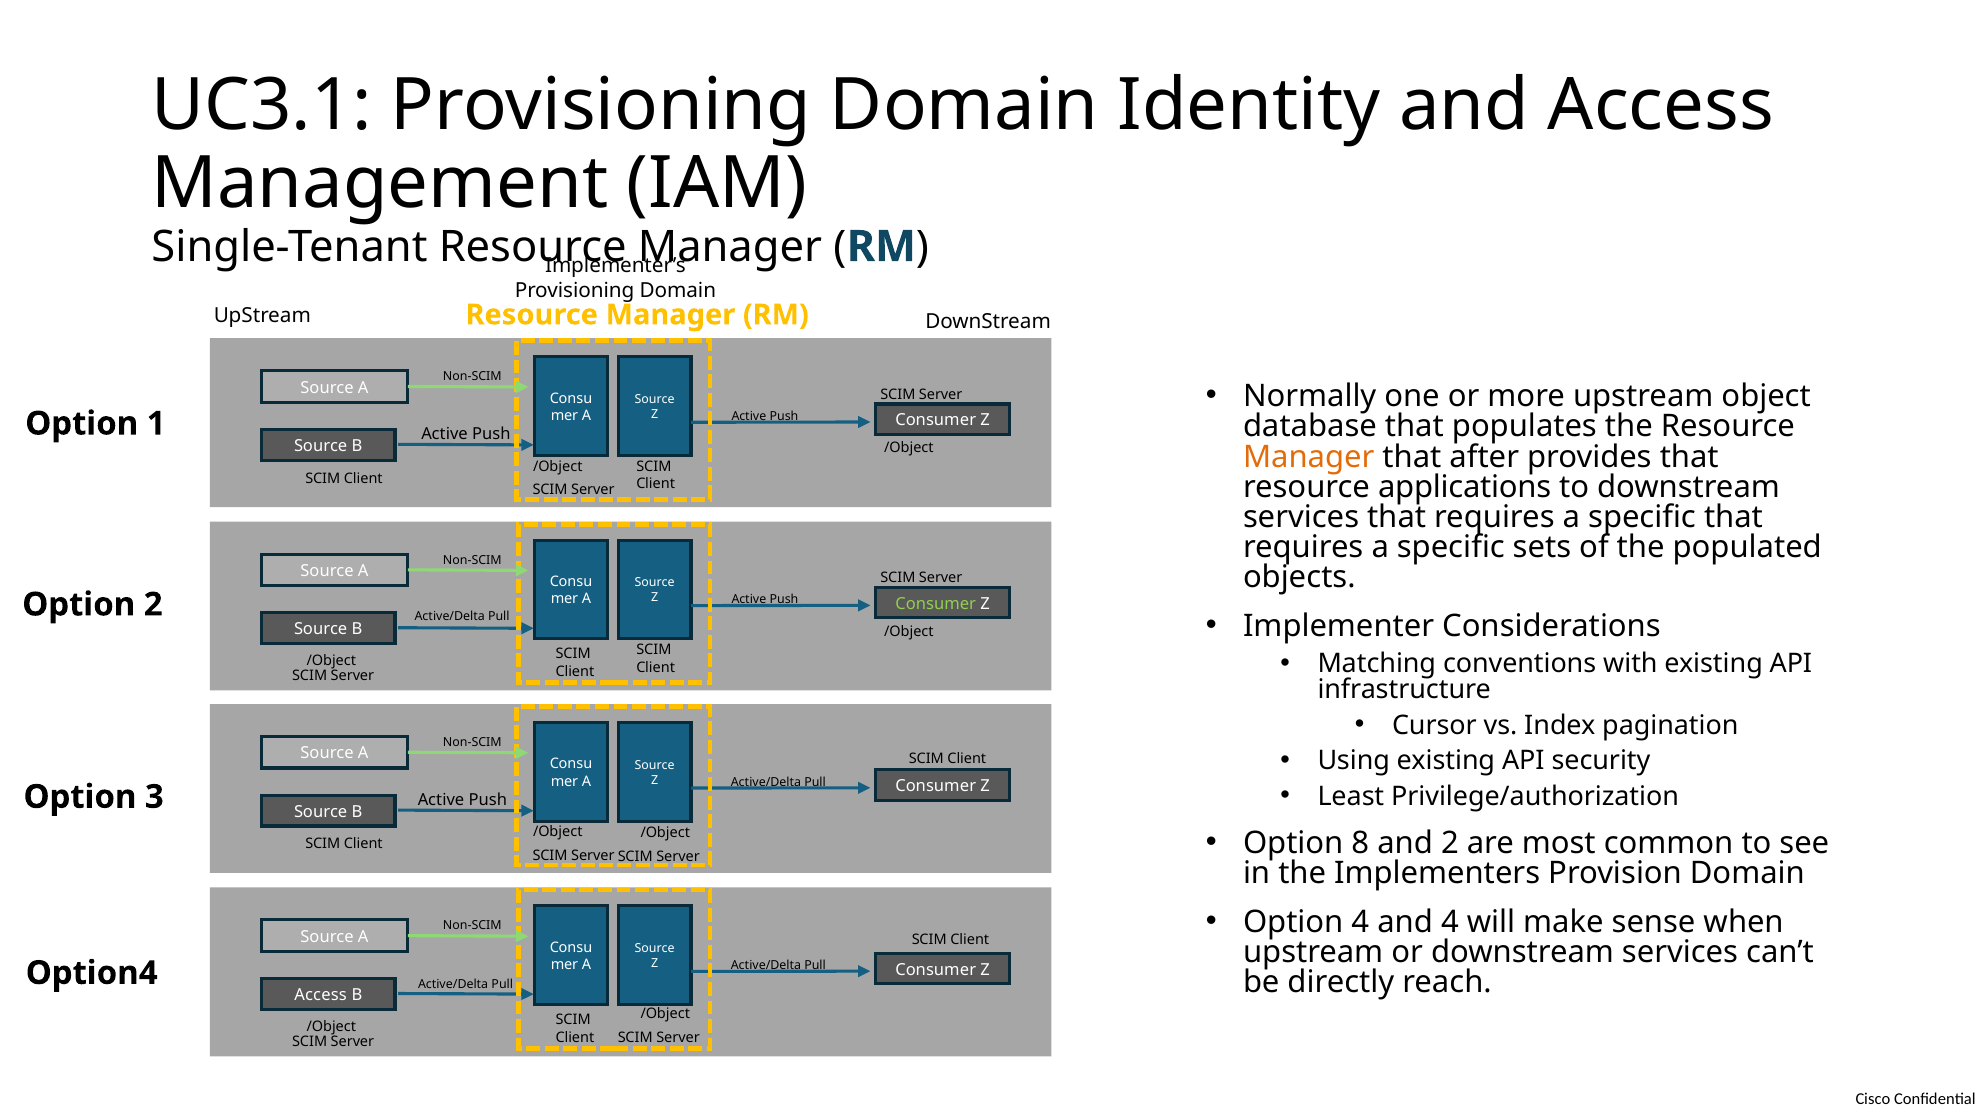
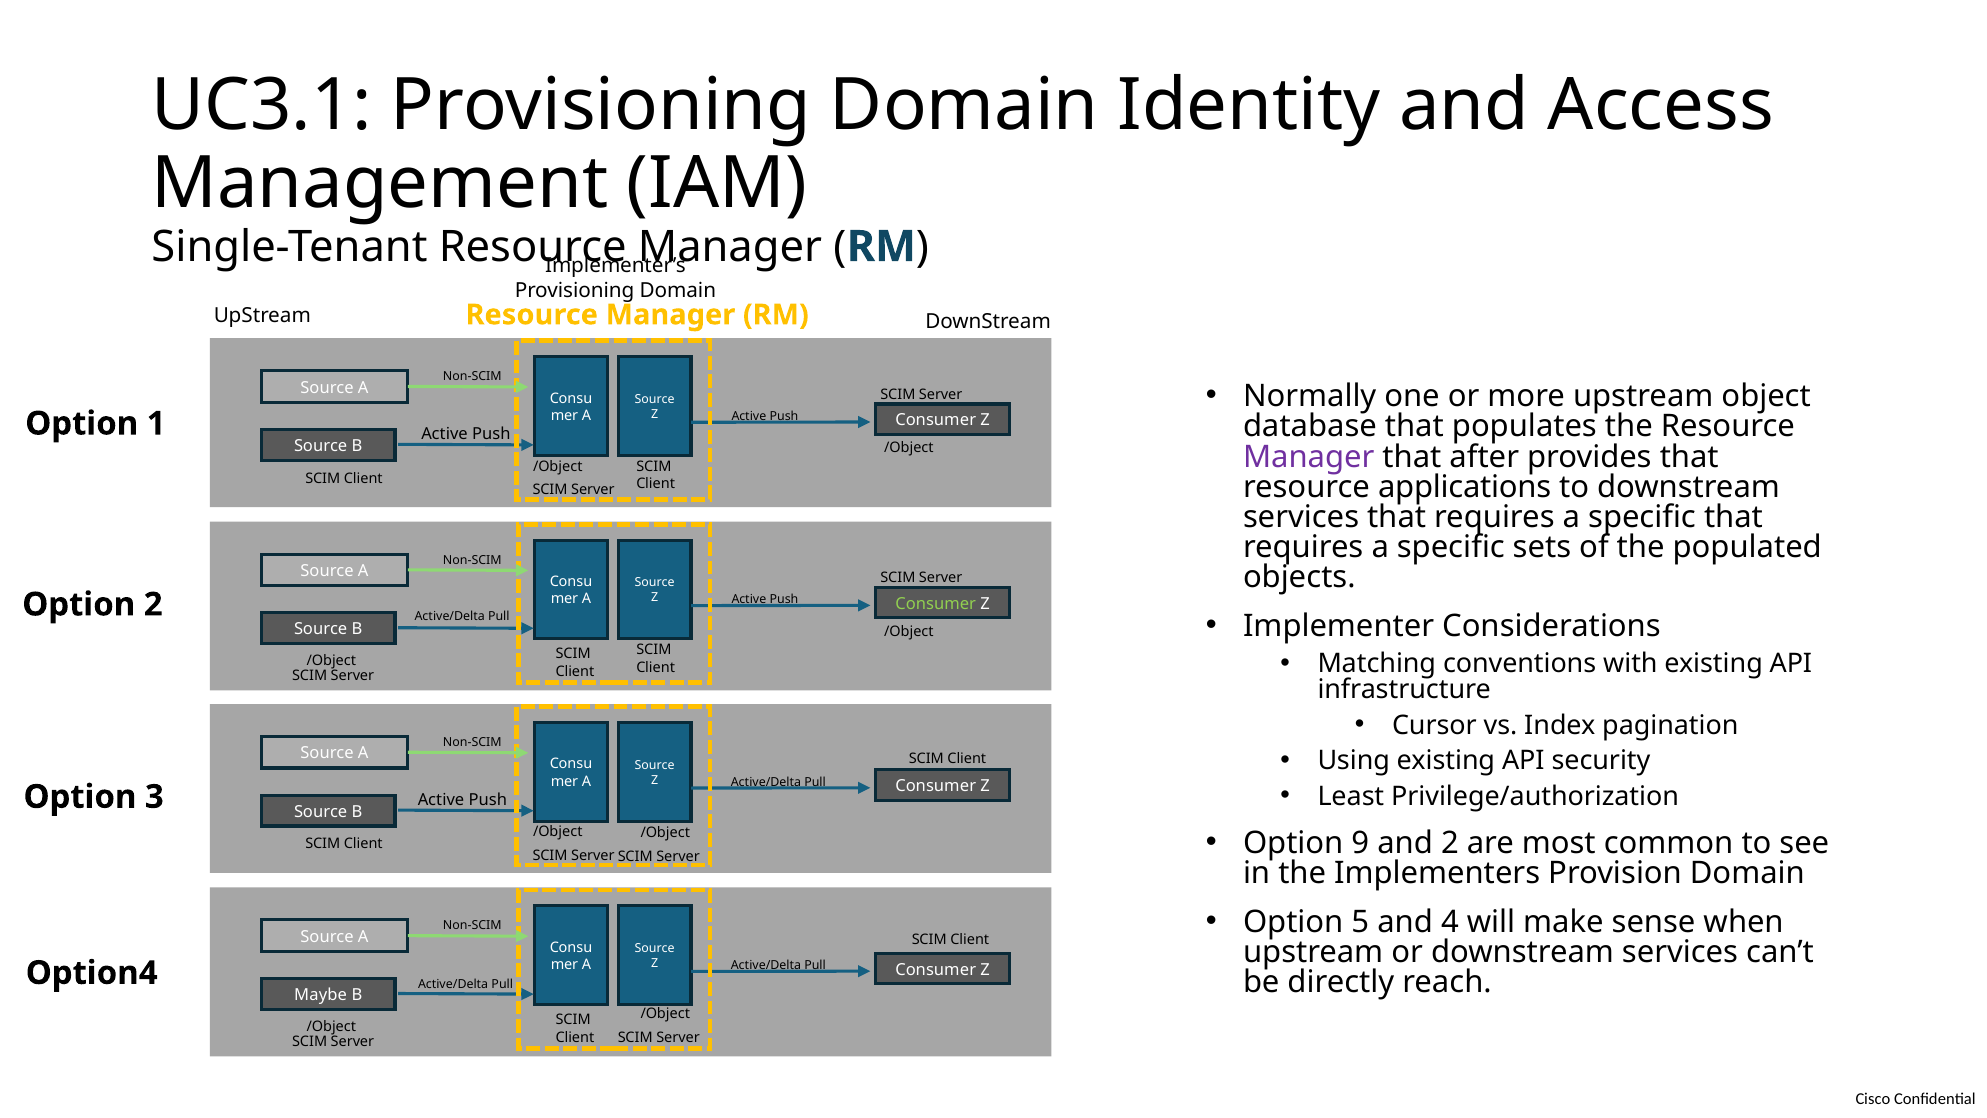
Manager at (1309, 457) colour: orange -> purple
8: 8 -> 9
Option 4: 4 -> 5
Access at (321, 995): Access -> Maybe
